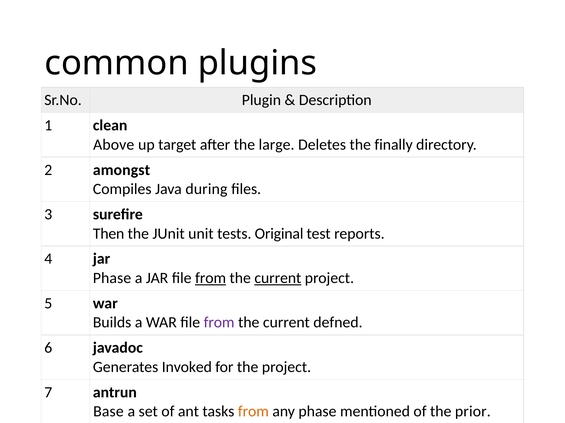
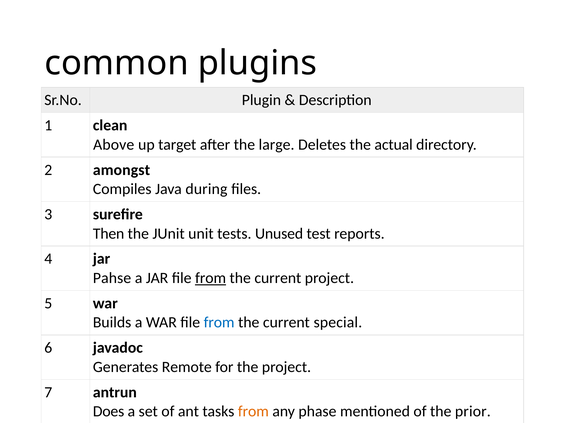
finally: finally -> actual
Original: Original -> Unused
Phase at (112, 278): Phase -> Pahse
current at (278, 278) underline: present -> none
from at (219, 323) colour: purple -> blue
defned: defned -> special
Invoked: Invoked -> Remote
Base: Base -> Does
